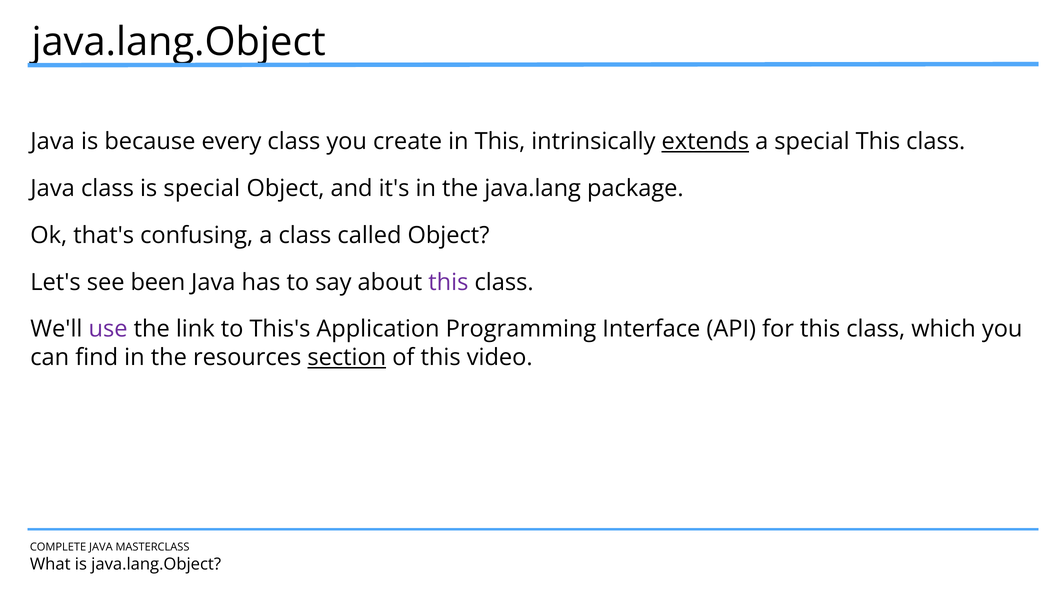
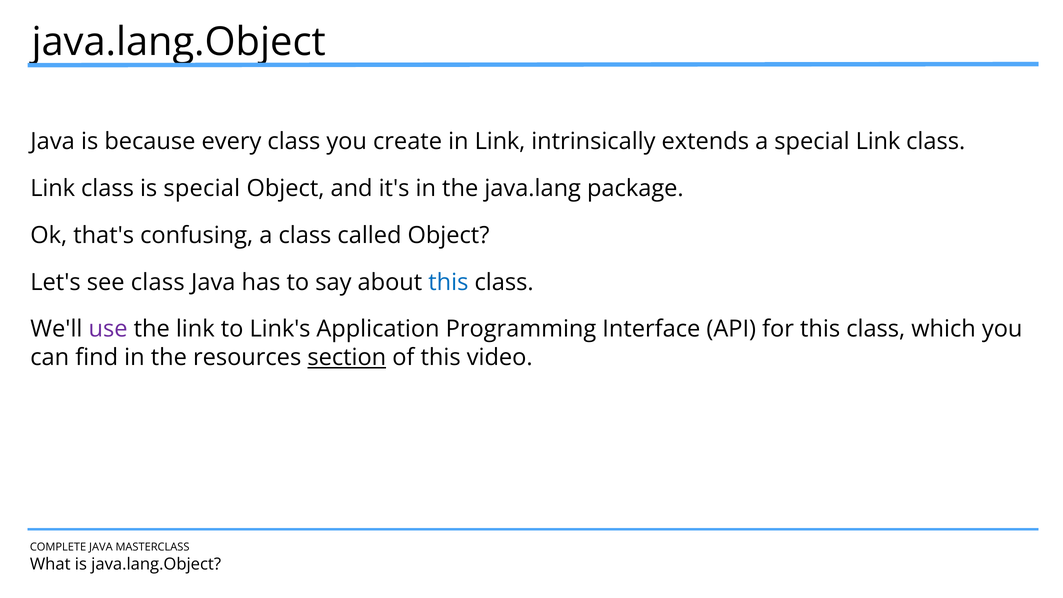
in This: This -> Link
extends underline: present -> none
special This: This -> Link
Java at (53, 189): Java -> Link
see been: been -> class
this at (448, 282) colour: purple -> blue
This's: This's -> Link's
